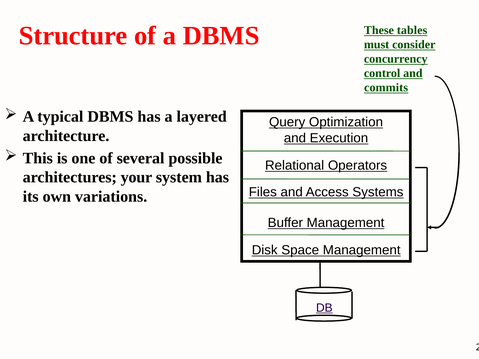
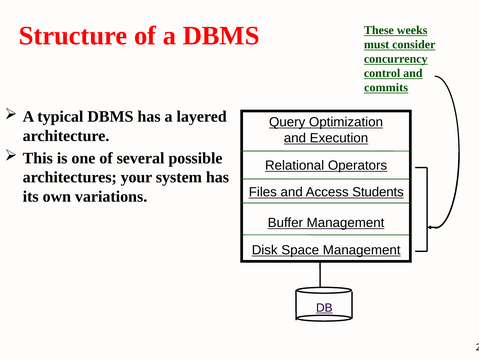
tables: tables -> weeks
Systems: Systems -> Students
